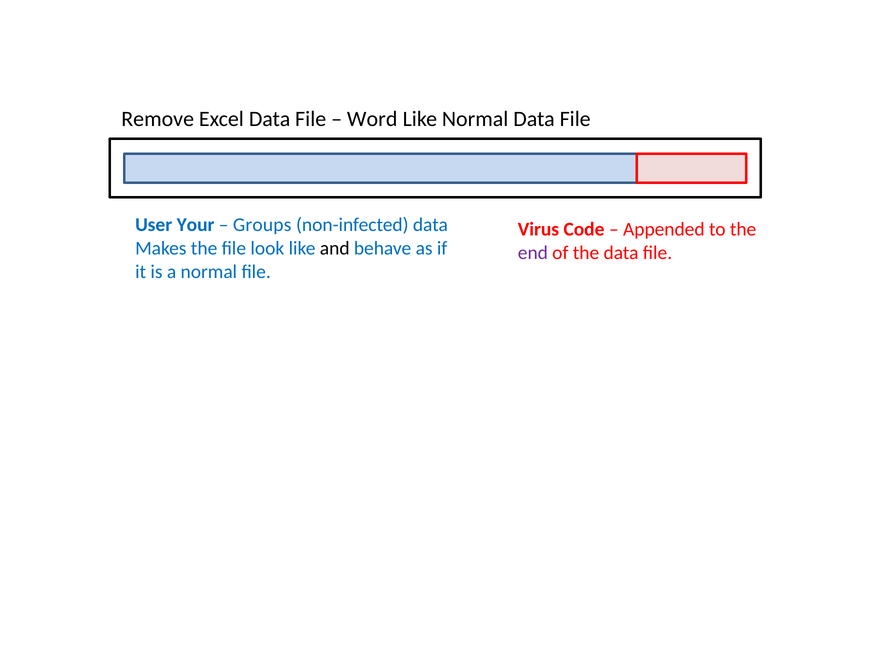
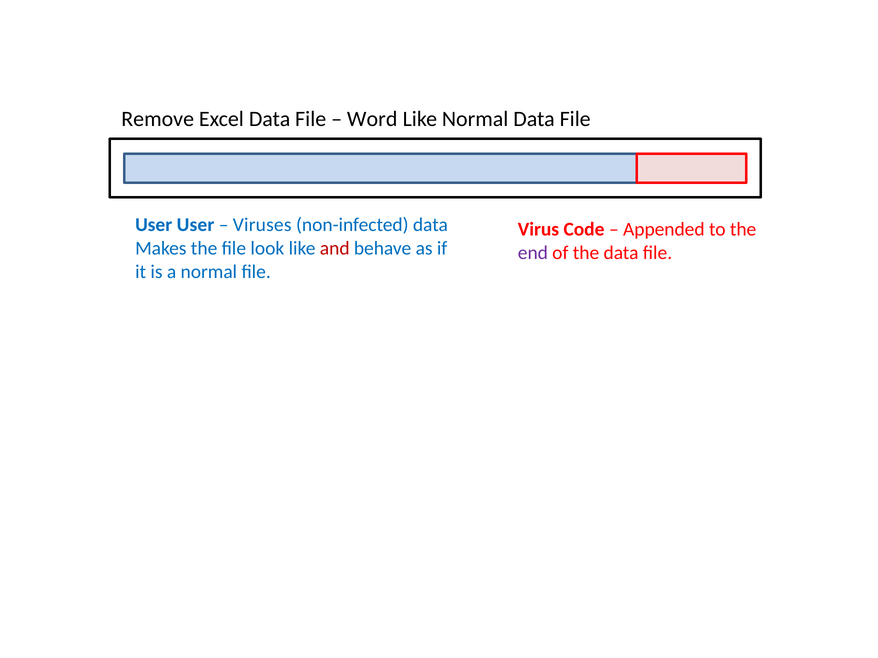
User Your: Your -> User
Groups: Groups -> Viruses
and colour: black -> red
